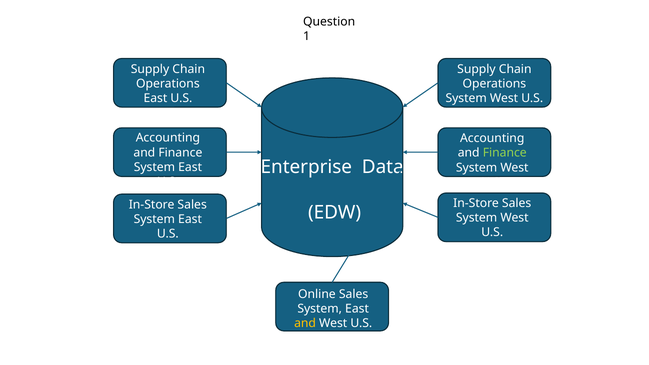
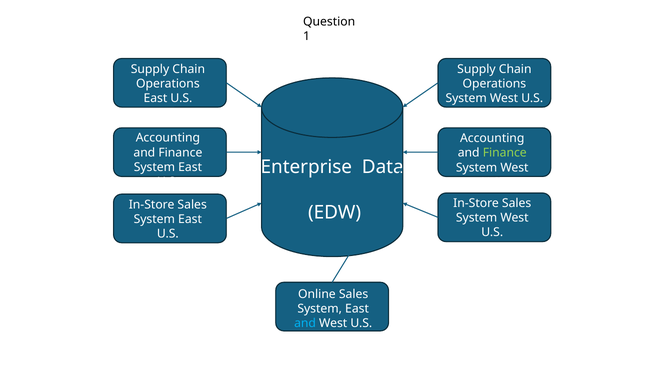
and at (305, 323) colour: yellow -> light blue
